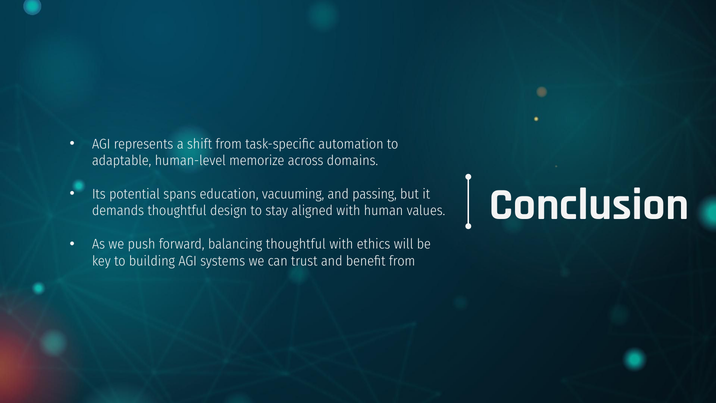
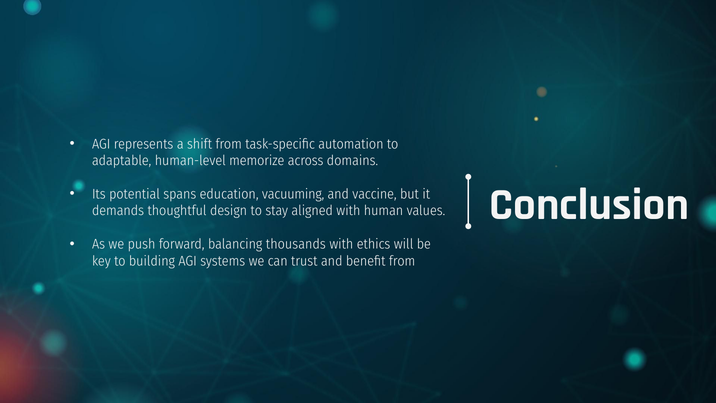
passing: passing -> vaccine
balancing thoughtful: thoughtful -> thousands
